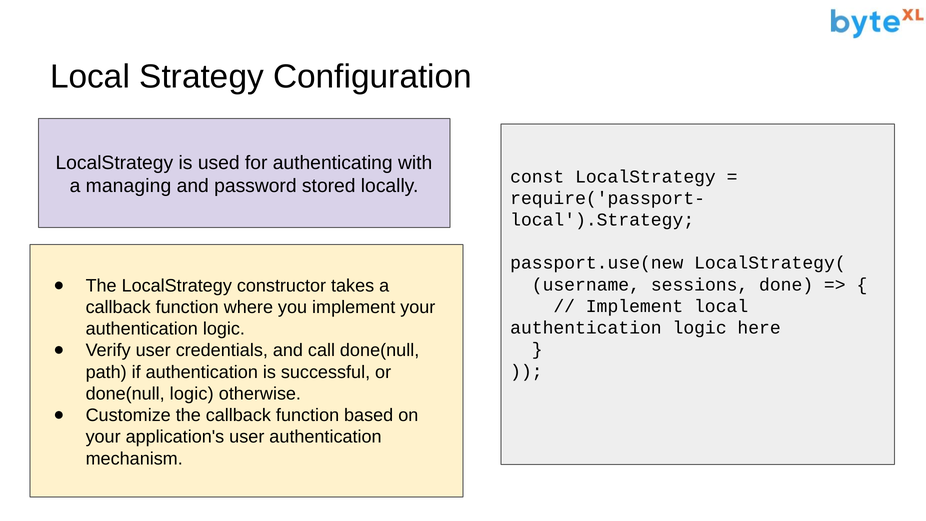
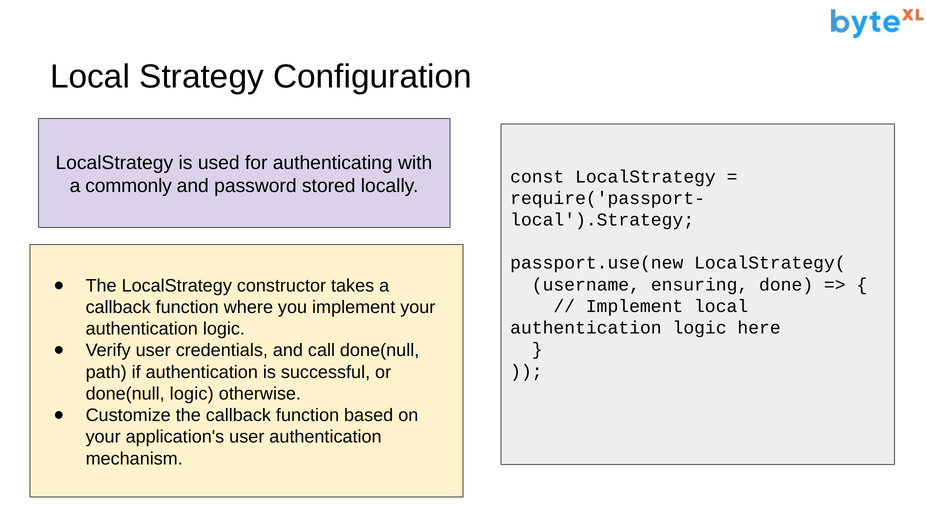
managing: managing -> commonly
sessions: sessions -> ensuring
